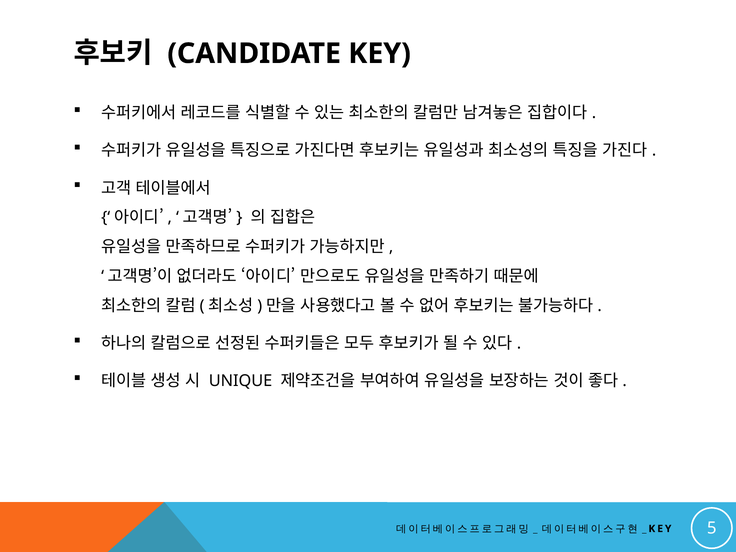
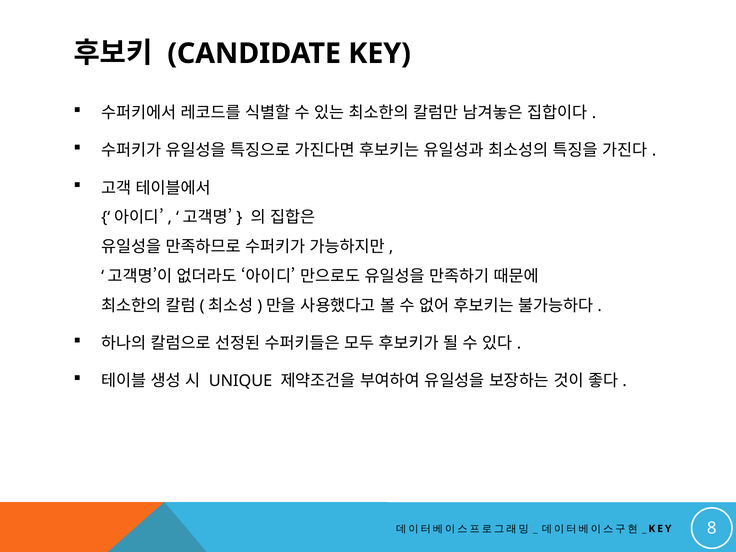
5: 5 -> 8
